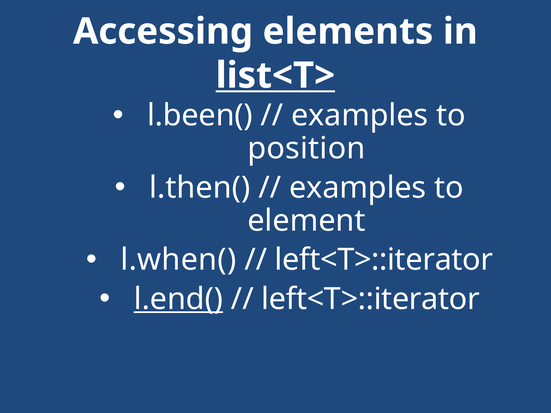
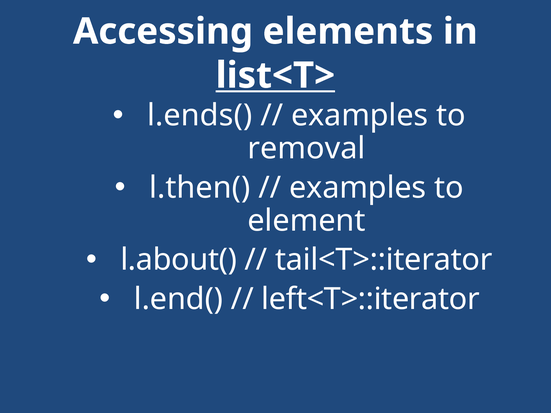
l.been(: l.been( -> l.ends(
position: position -> removal
l.when(: l.when( -> l.about(
left<T>::iterator at (384, 260): left<T>::iterator -> tail<T>::iterator
l.end( underline: present -> none
